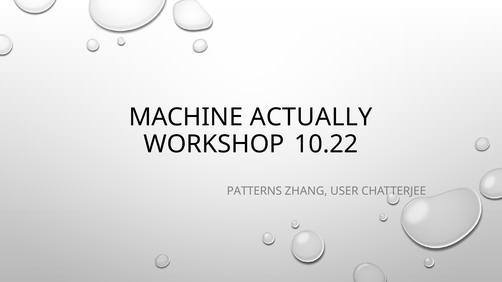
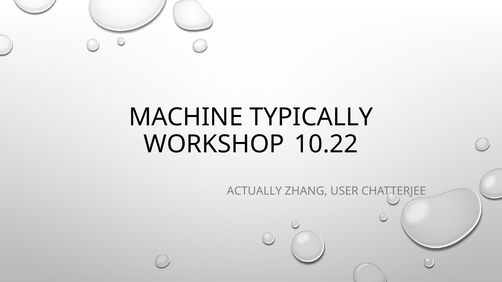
ACTUALLY: ACTUALLY -> TYPICALLY
PATTERNS: PATTERNS -> ACTUALLY
